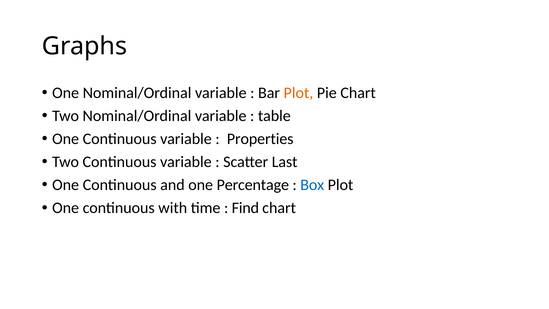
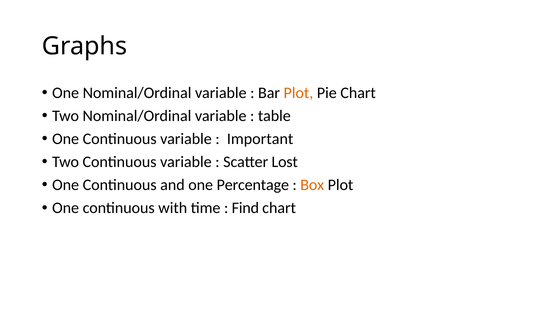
Properties: Properties -> Important
Last: Last -> Lost
Box colour: blue -> orange
